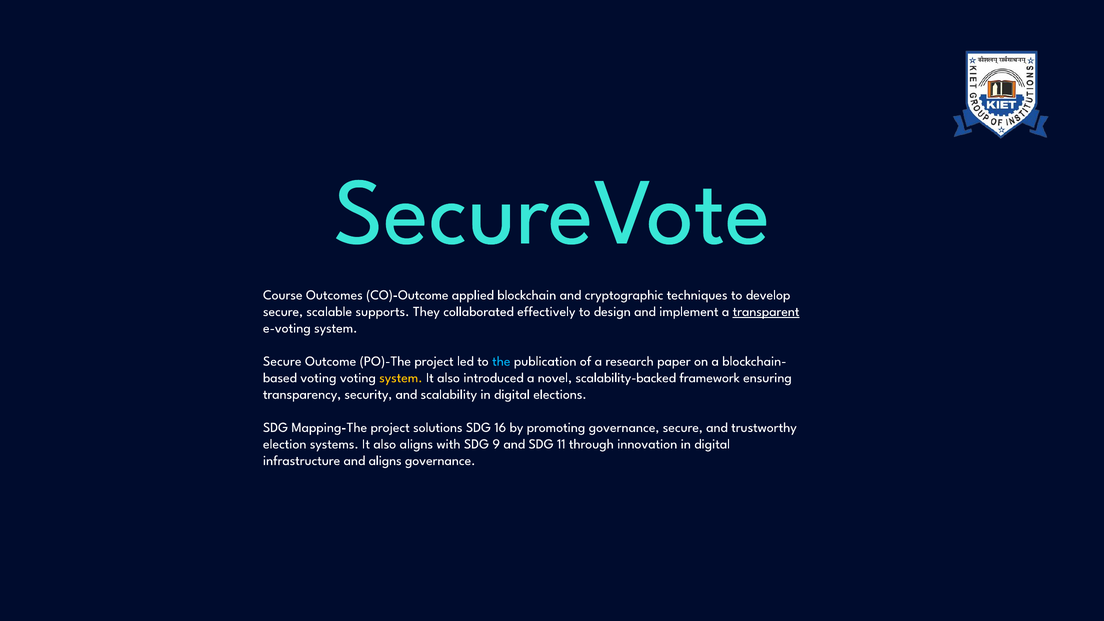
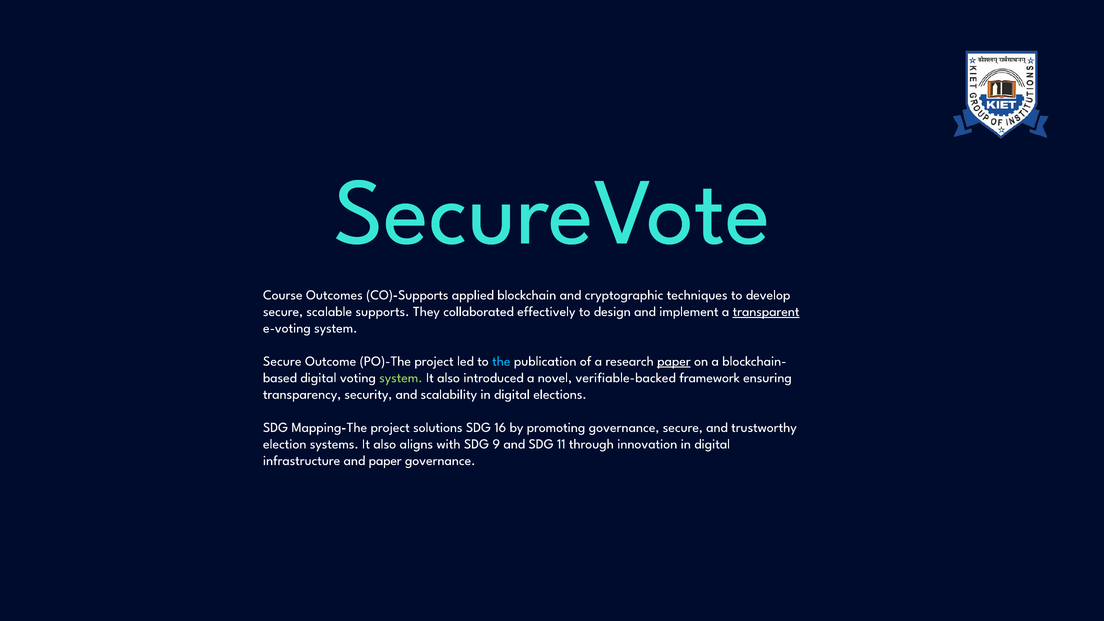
CO)-Outcome: CO)-Outcome -> CO)-Supports
paper at (674, 361) underline: none -> present
voting at (318, 378): voting -> digital
system at (401, 378) colour: yellow -> light green
scalability-backed: scalability-backed -> verifiable-backed
and aligns: aligns -> paper
